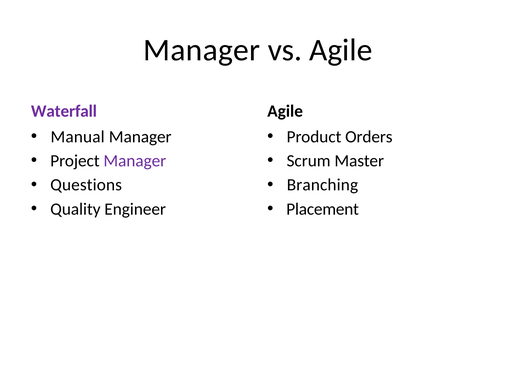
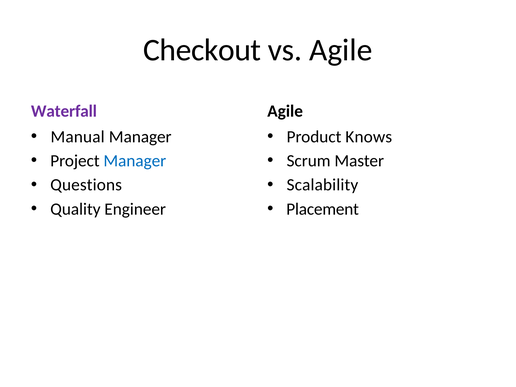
Manager at (202, 50): Manager -> Checkout
Orders: Orders -> Knows
Manager at (135, 161) colour: purple -> blue
Branching: Branching -> Scalability
